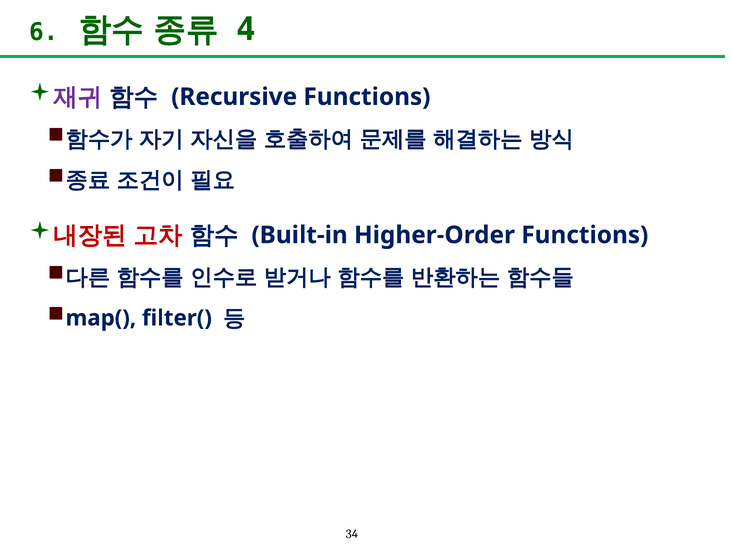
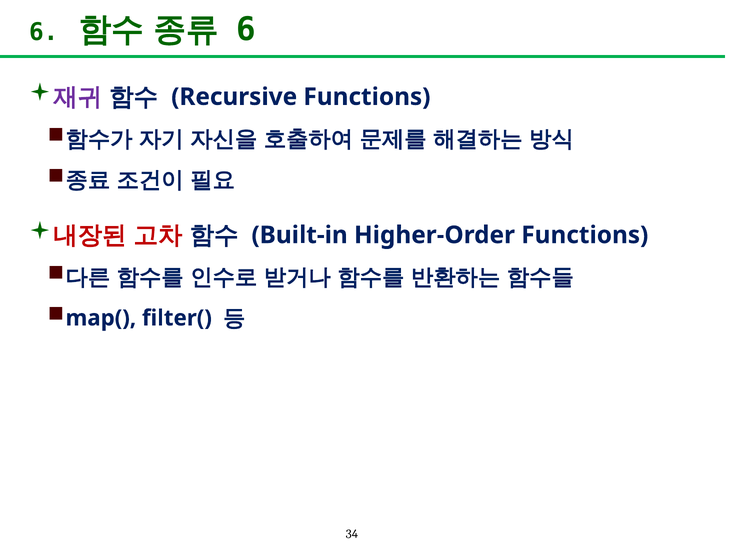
4 at (246, 29): 4 -> 6
